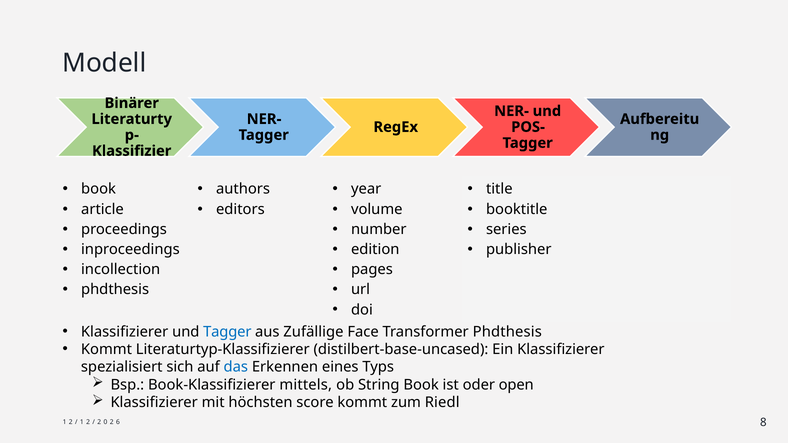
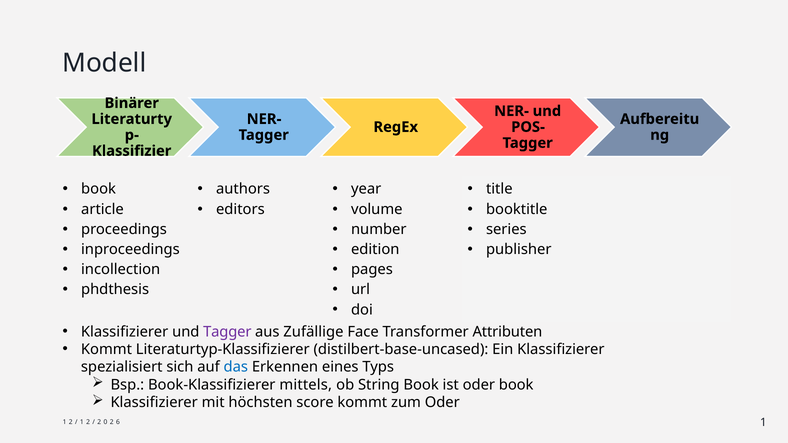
Tagger at (227, 332) colour: blue -> purple
Transformer Phdthesis: Phdthesis -> Attributen
oder open: open -> book
zum Riedl: Riedl -> Oder
8 at (763, 422): 8 -> 1
